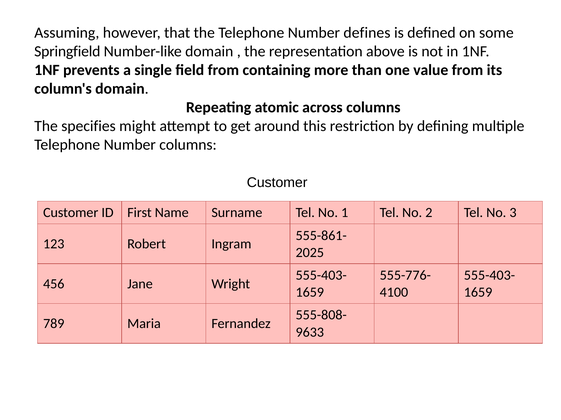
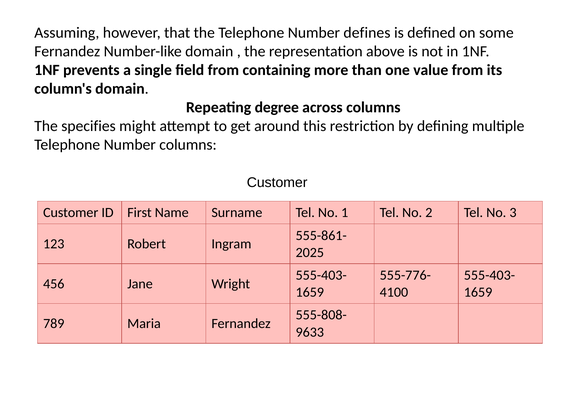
Springfield at (67, 51): Springfield -> Fernandez
atomic: atomic -> degree
